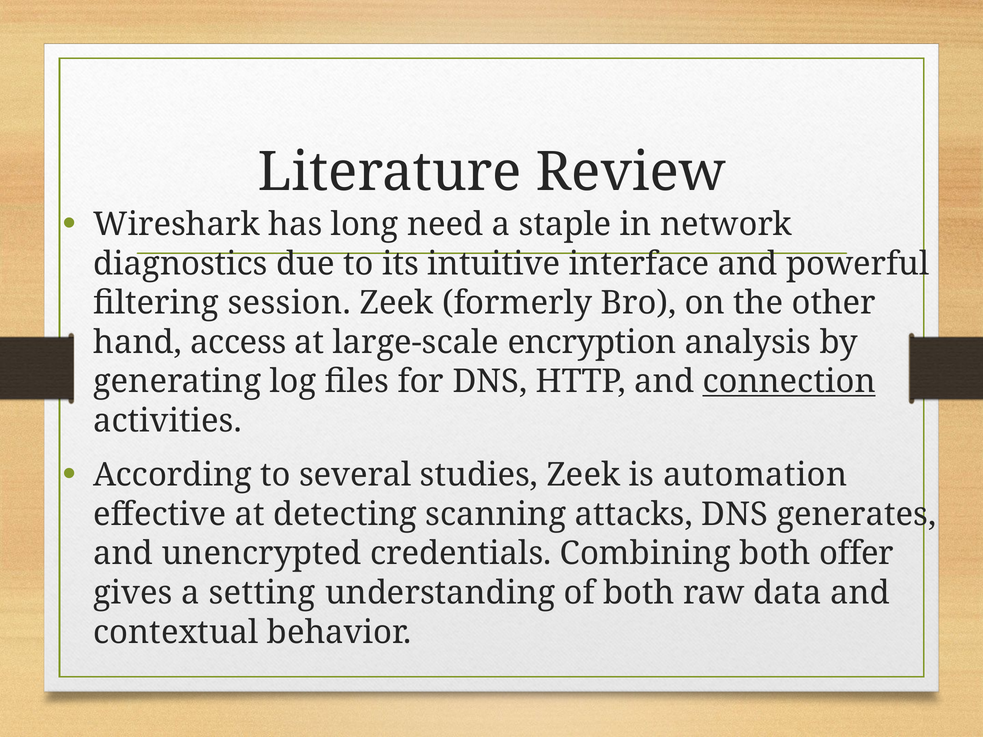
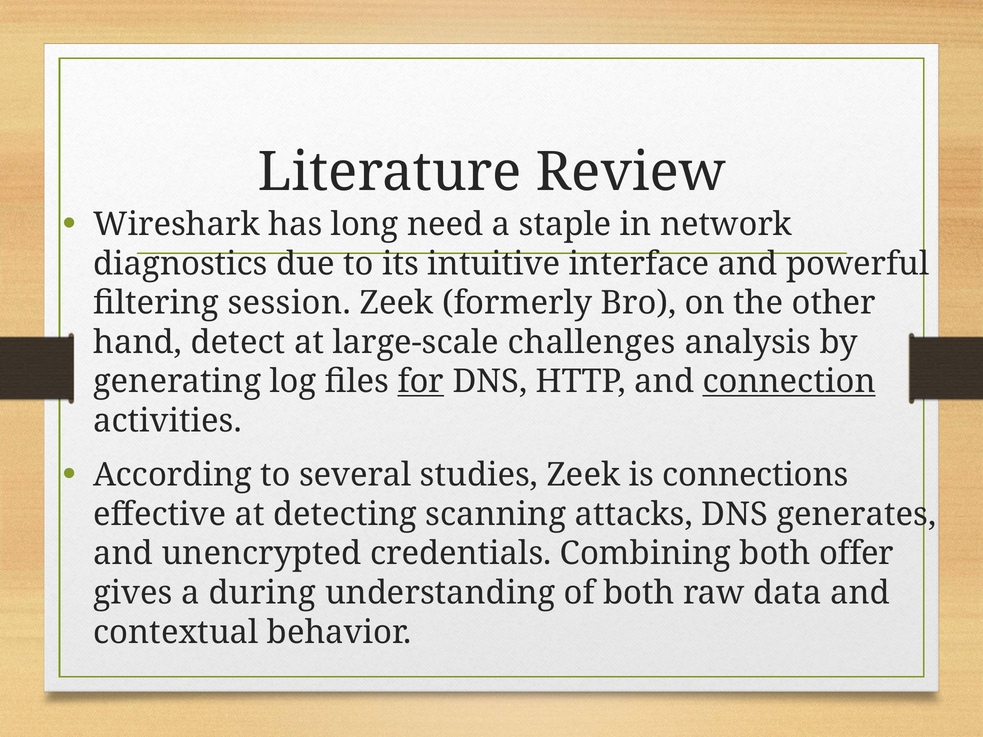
access: access -> detect
encryption: encryption -> challenges
for underline: none -> present
automation: automation -> connections
setting: setting -> during
